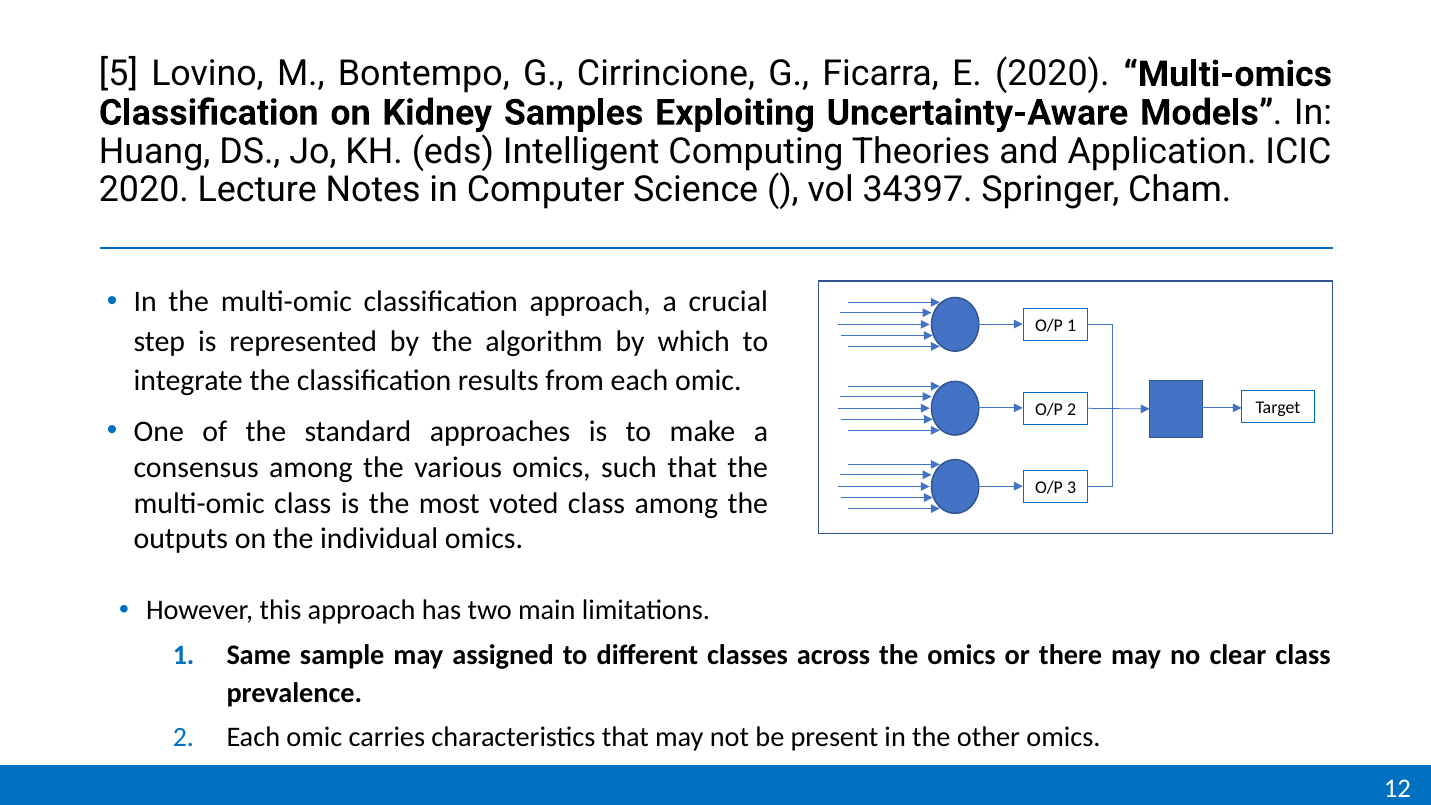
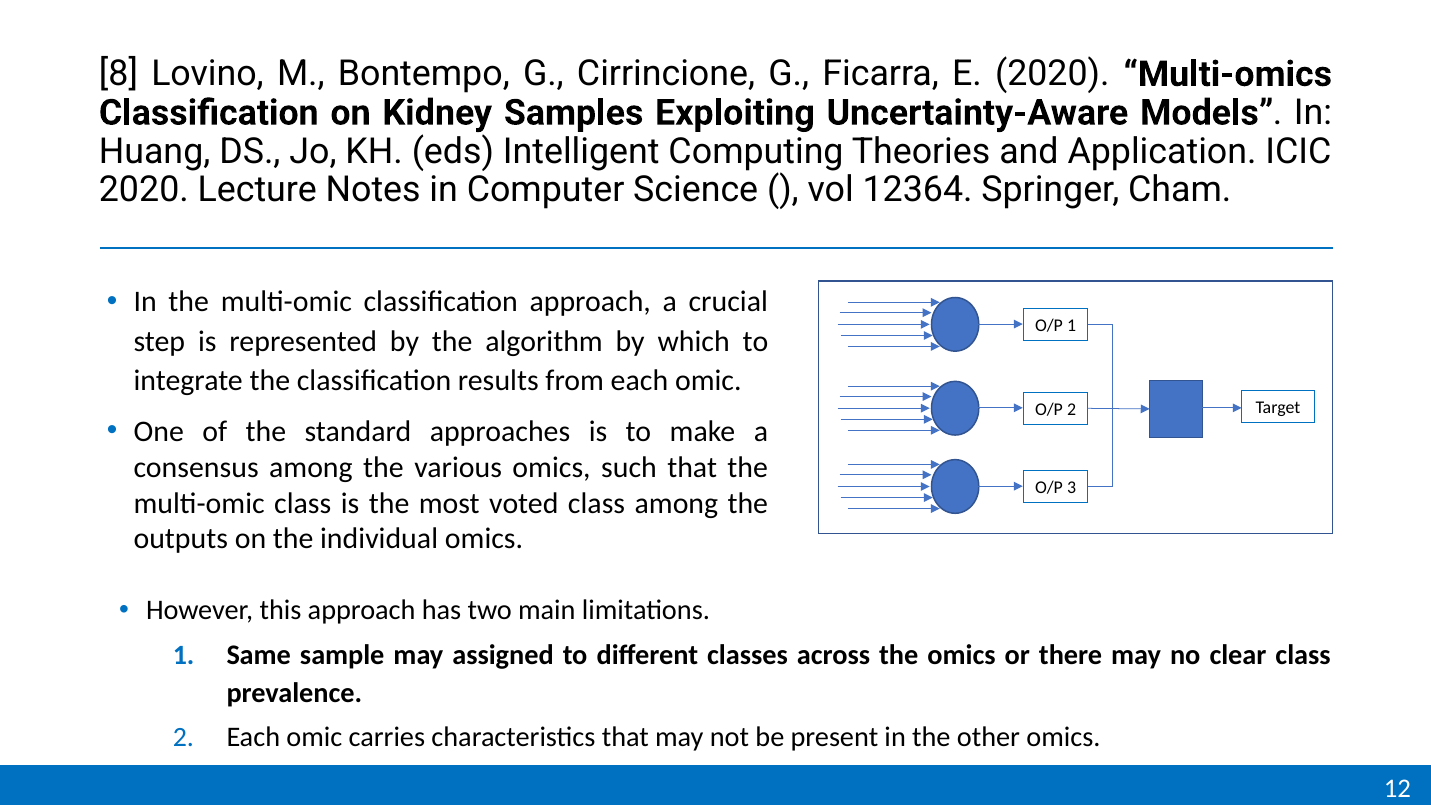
5: 5 -> 8
34397: 34397 -> 12364
